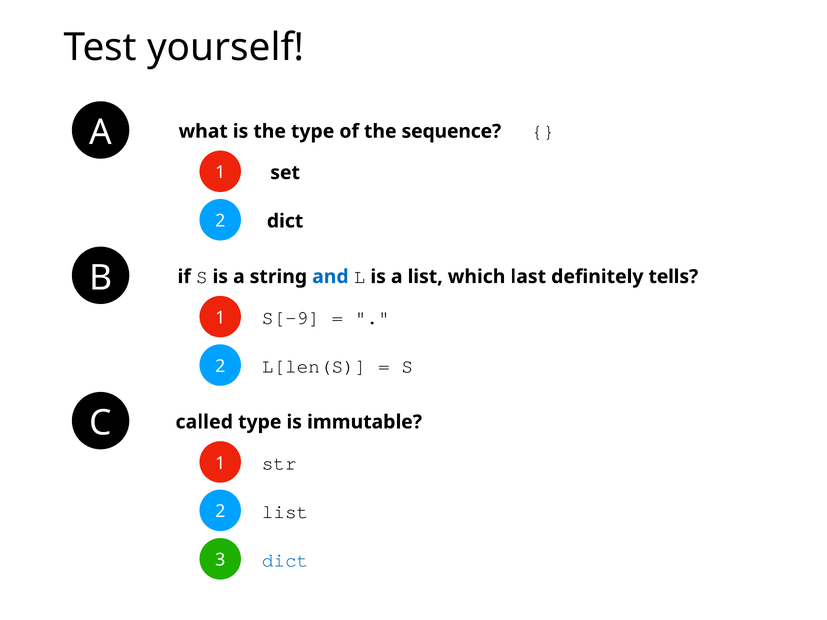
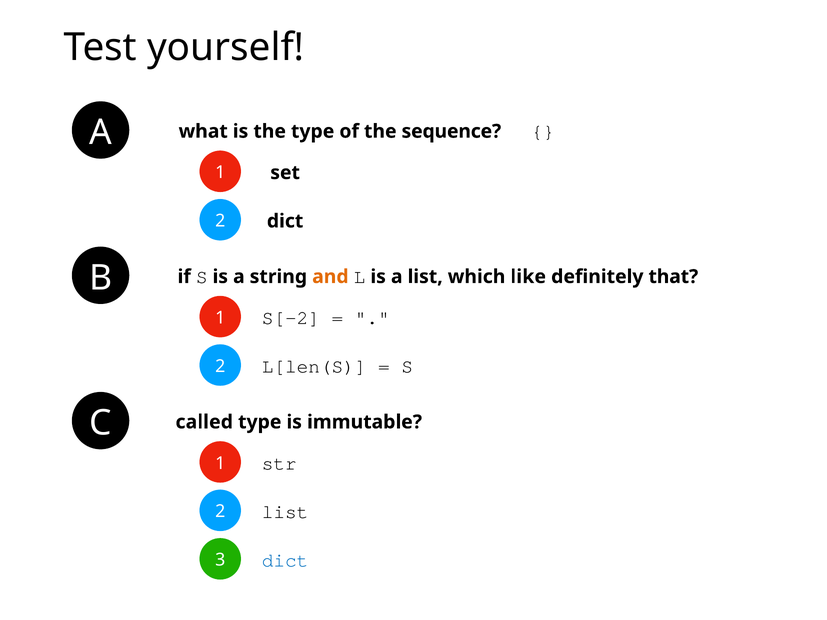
and colour: blue -> orange
last: last -> like
tells: tells -> that
S[-9: S[-9 -> S[-2
